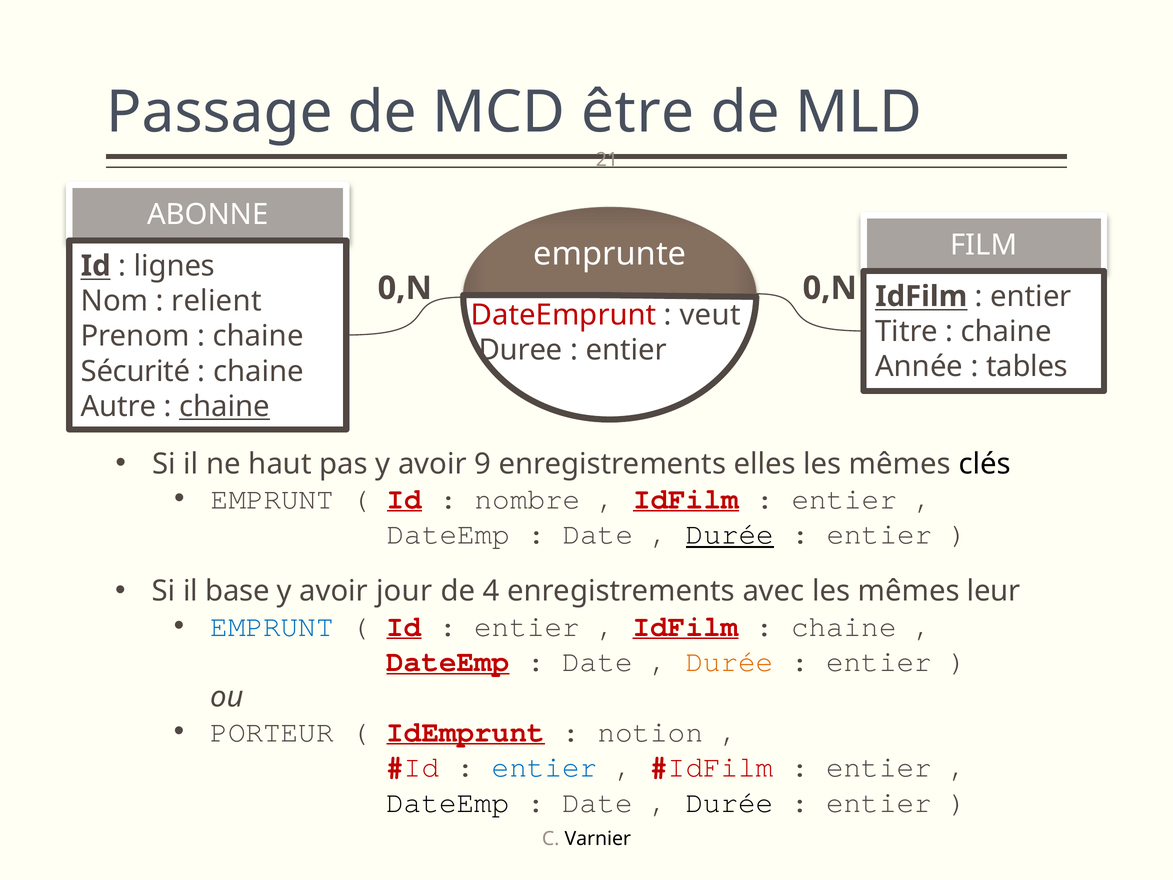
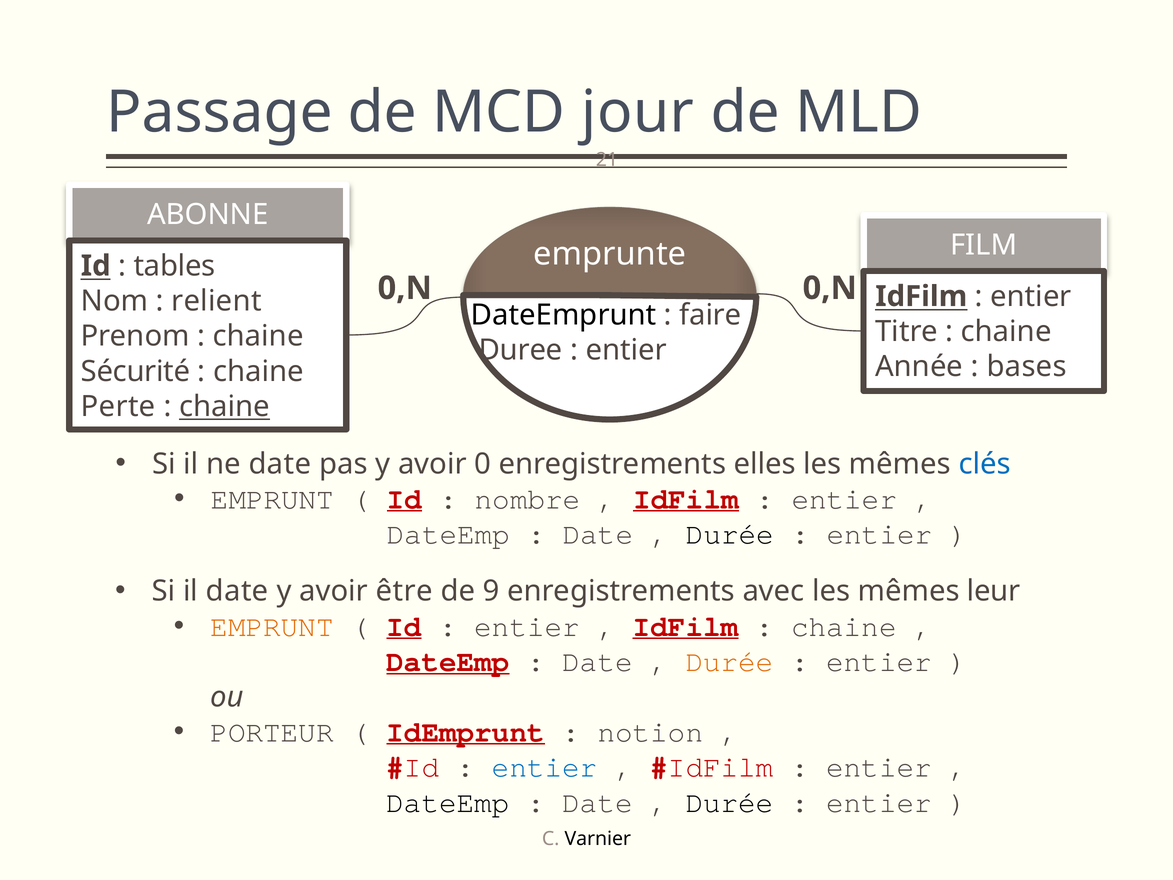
être: être -> jour
lignes: lignes -> tables
DateEmprunt colour: red -> black
veut: veut -> faire
tables: tables -> bases
Autre: Autre -> Perte
ne haut: haut -> date
9: 9 -> 0
clés colour: black -> blue
Durée at (730, 534) underline: present -> none
il base: base -> date
jour: jour -> être
4: 4 -> 9
EMPRUNT at (272, 626) colour: blue -> orange
